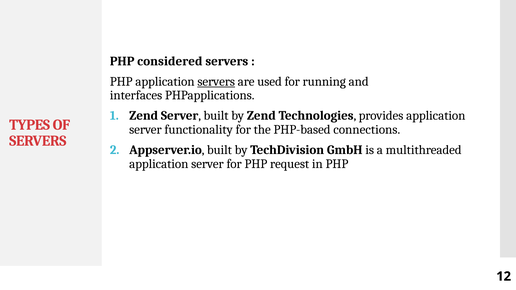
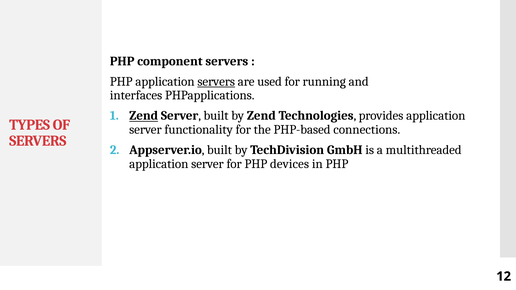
considered: considered -> component
Zend at (144, 116) underline: none -> present
request: request -> devices
